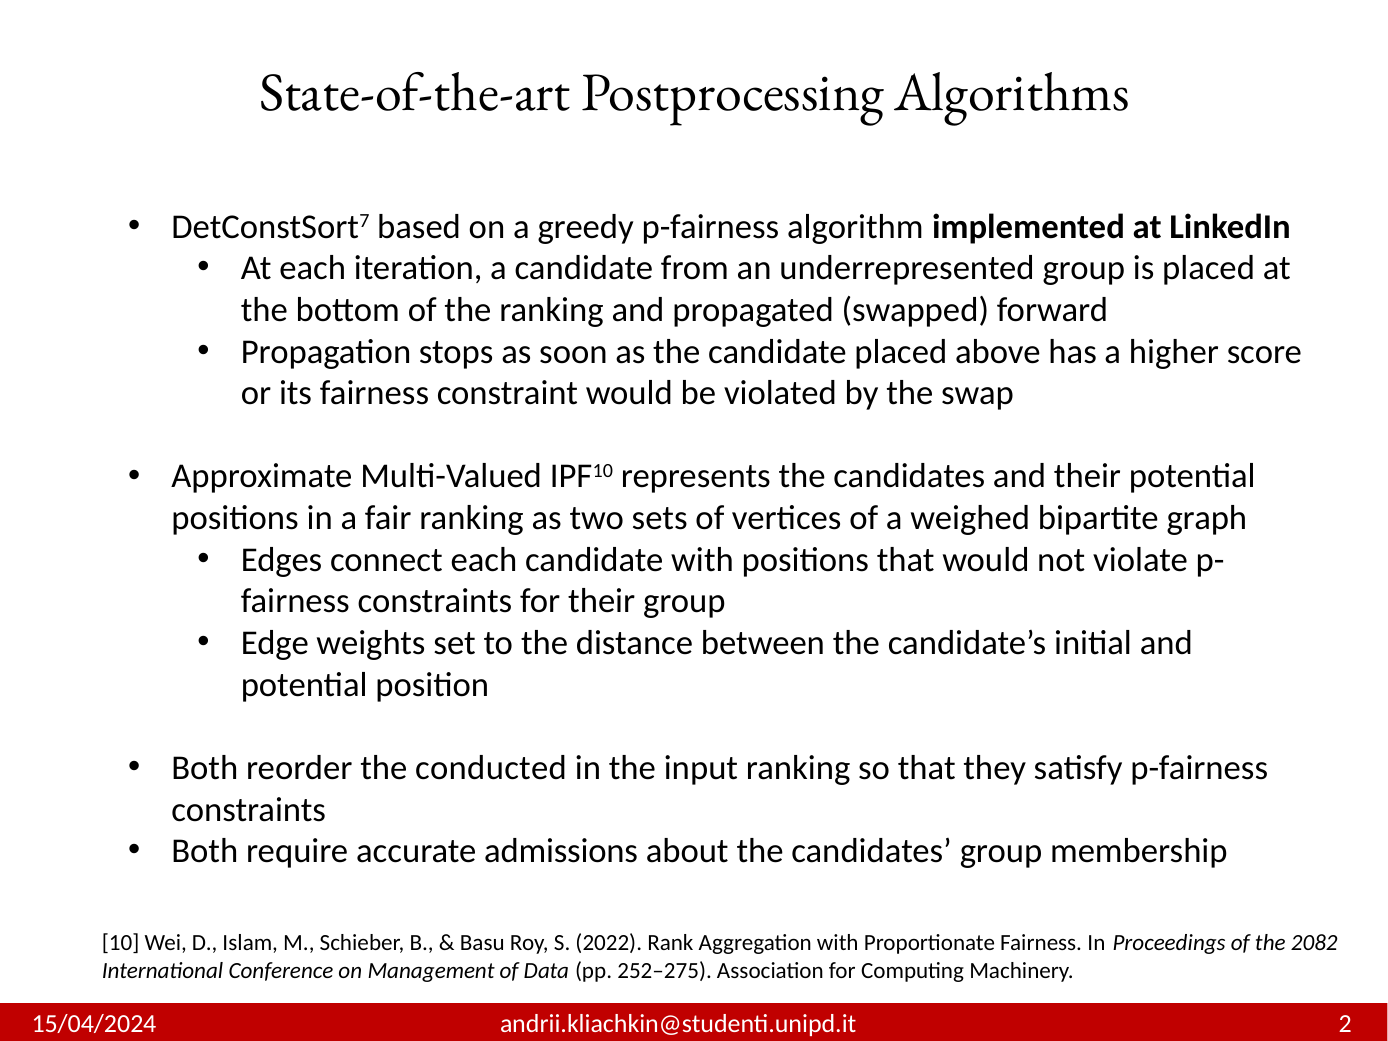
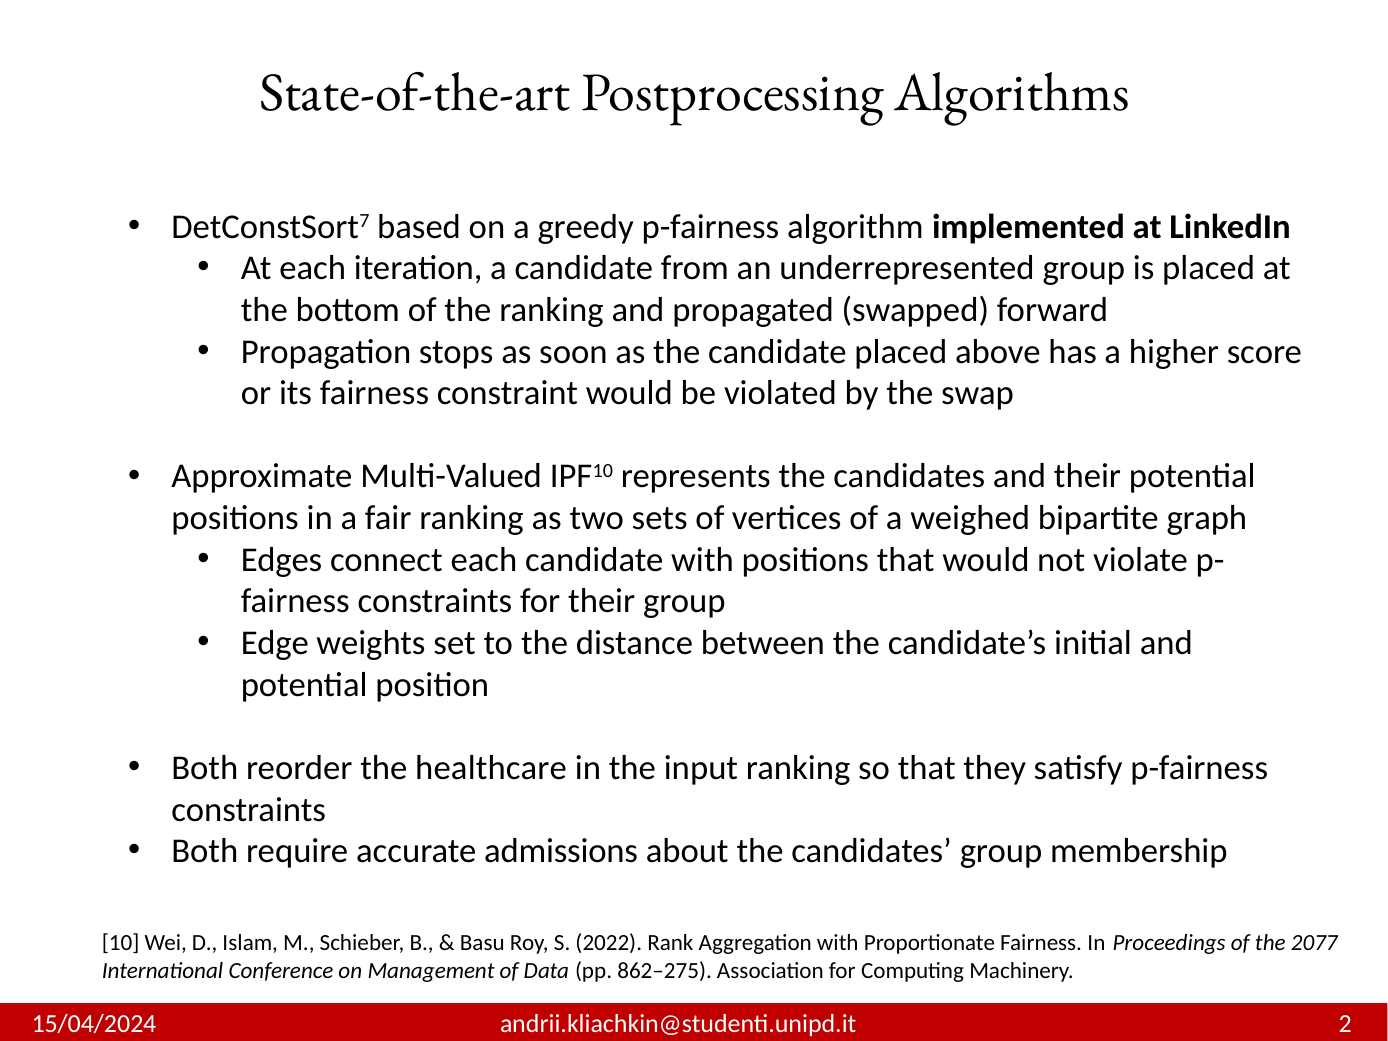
conducted: conducted -> healthcare
2082: 2082 -> 2077
252–275: 252–275 -> 862–275
